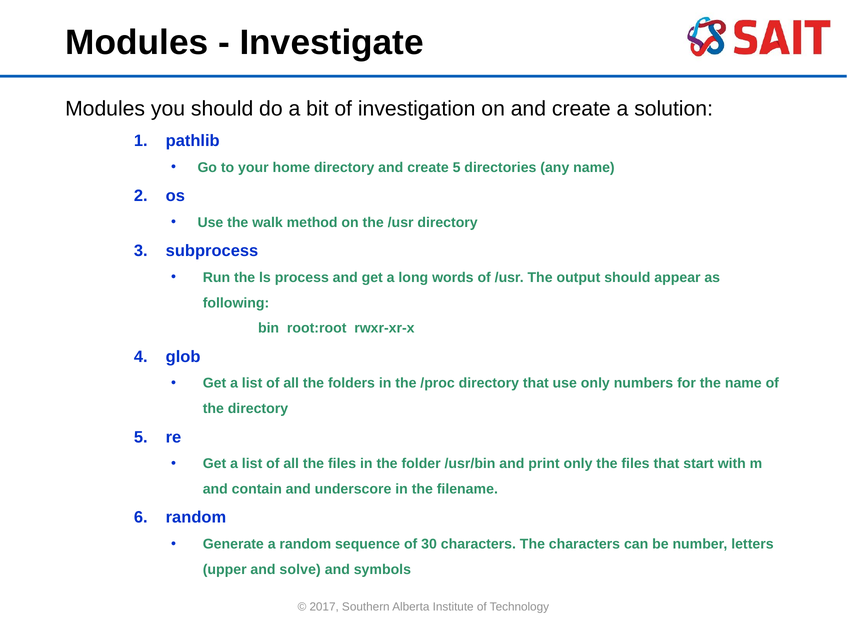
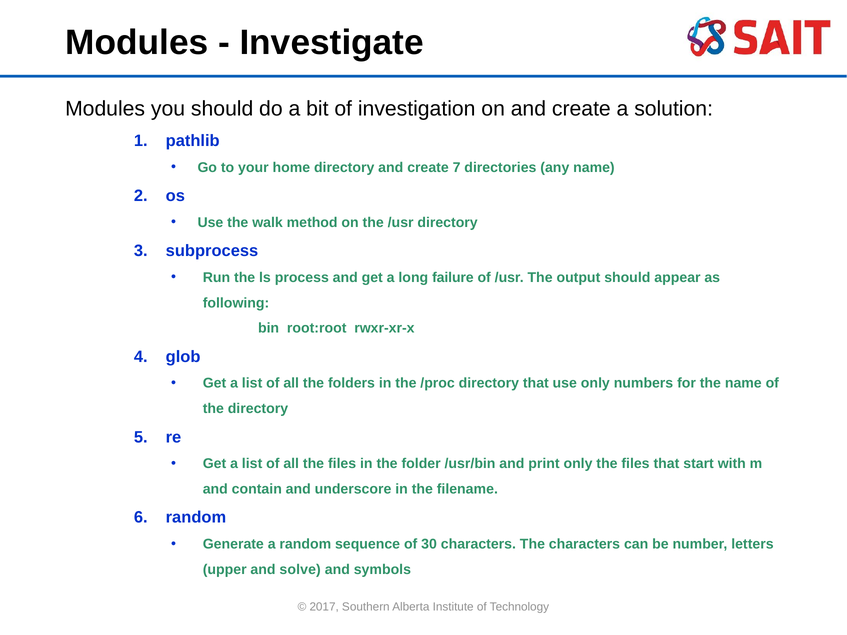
create 5: 5 -> 7
words: words -> failure
